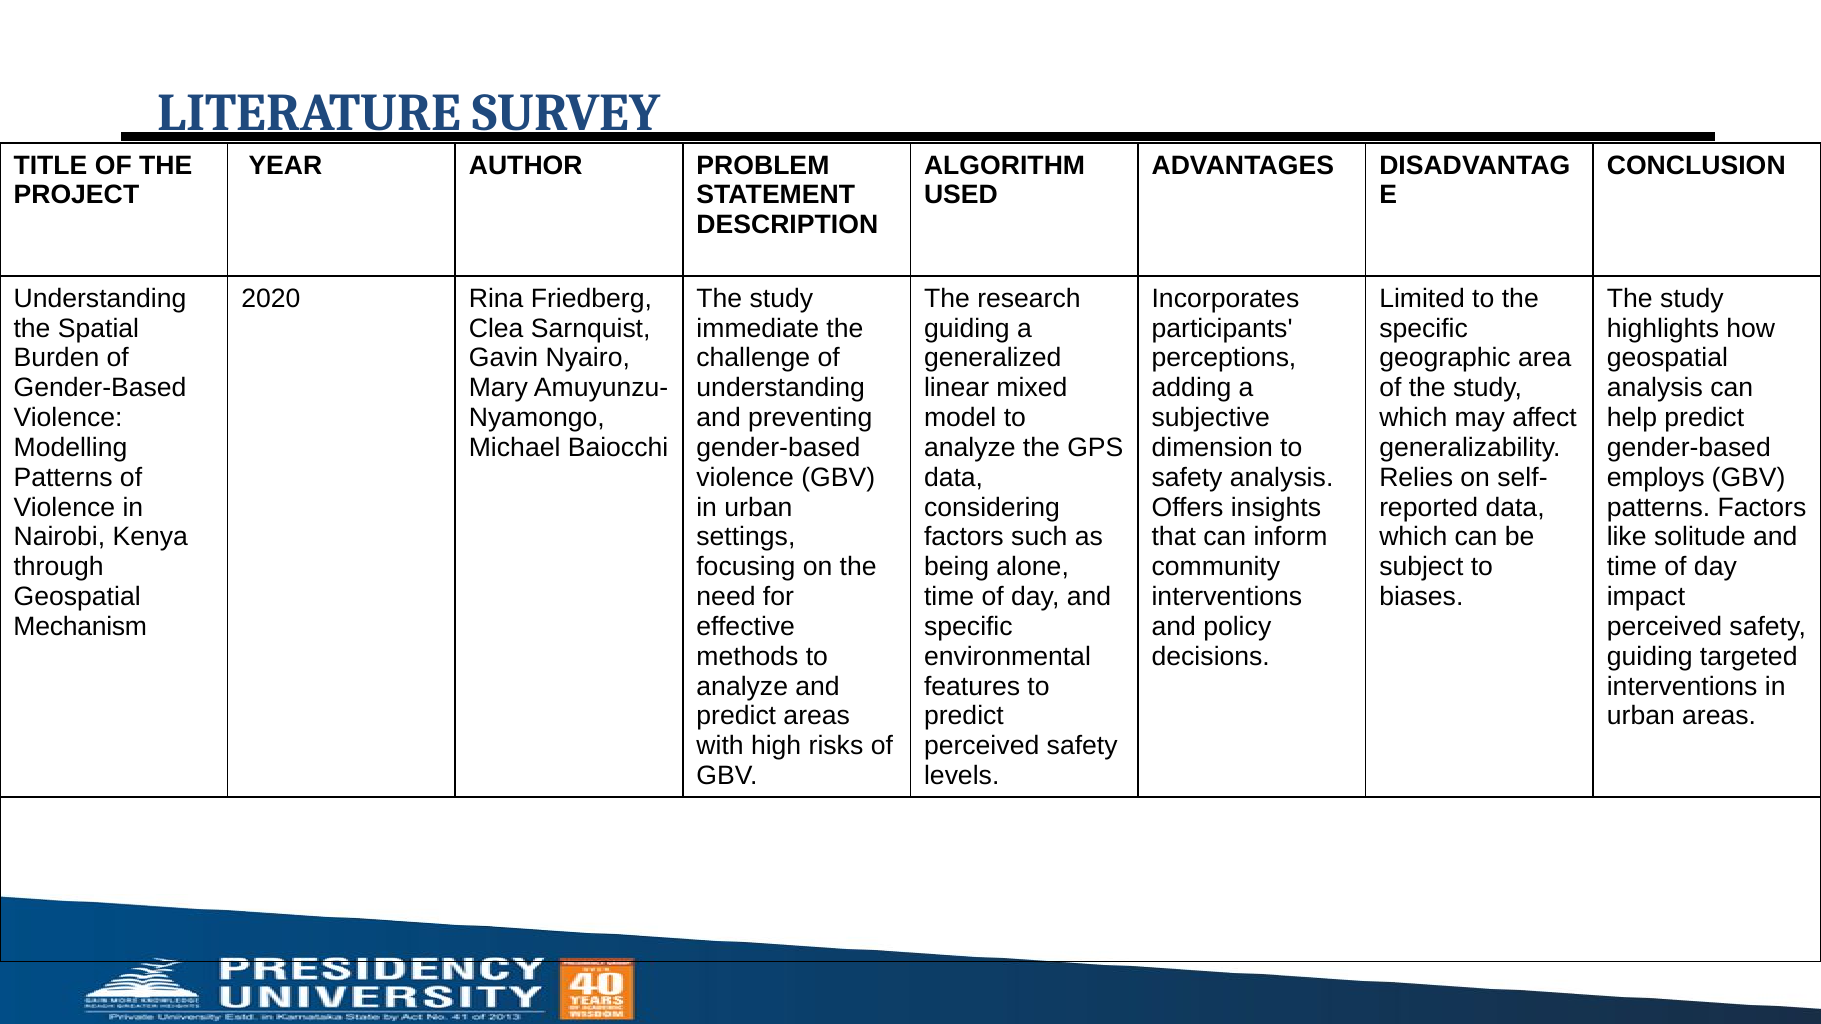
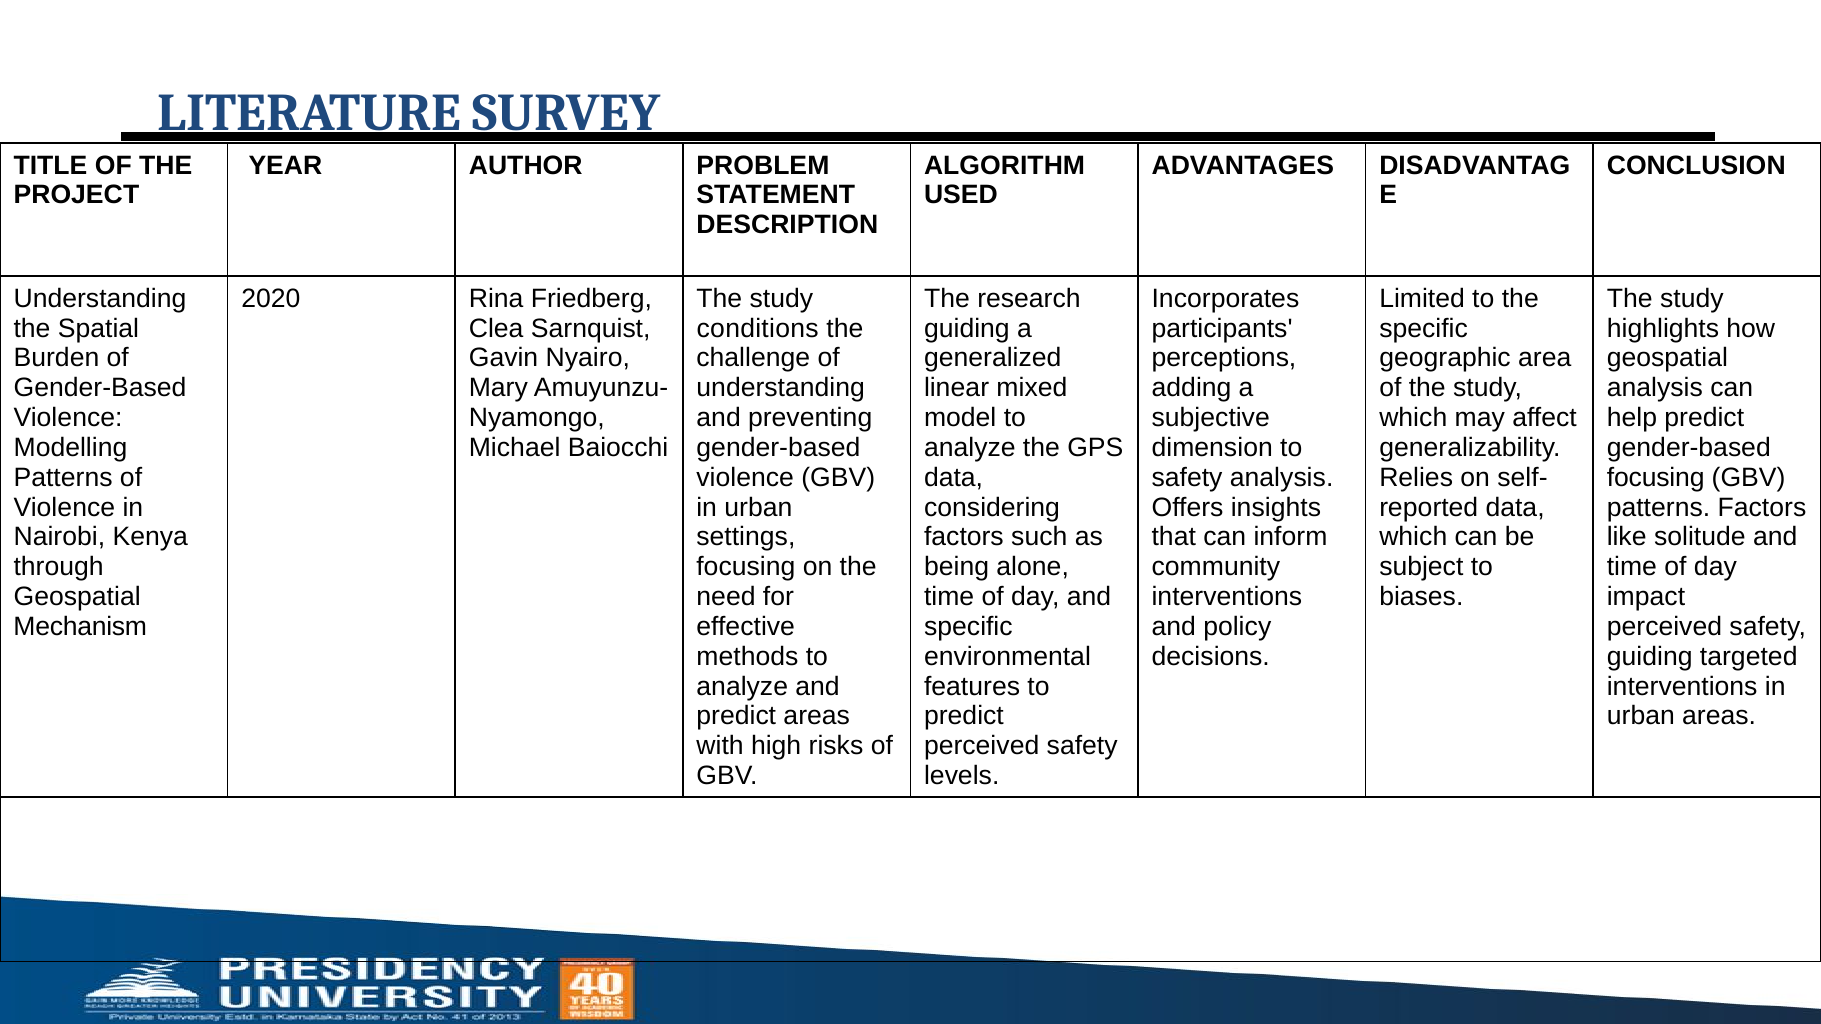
immediate: immediate -> conditions
employs at (1656, 478): employs -> focusing
